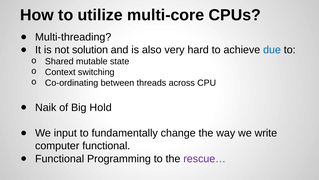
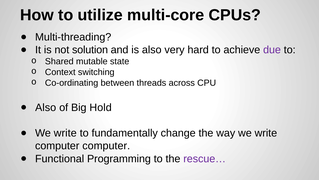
due colour: blue -> purple
Naik at (46, 107): Naik -> Also
input at (65, 133): input -> write
computer functional: functional -> computer
